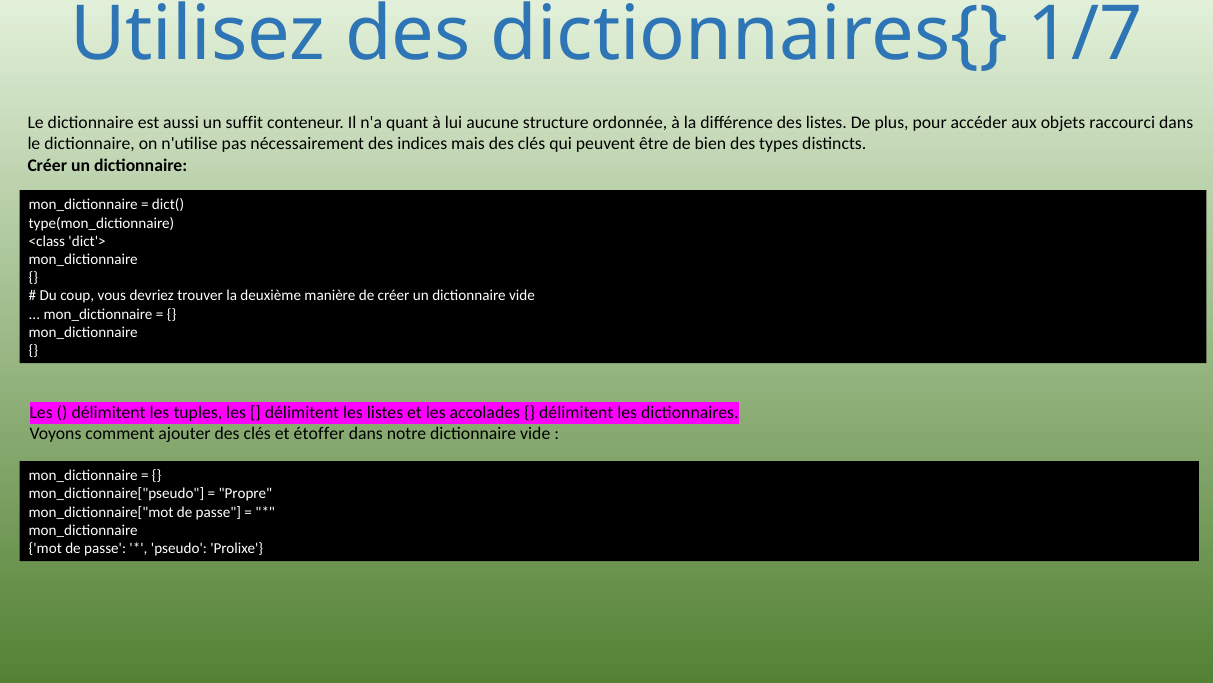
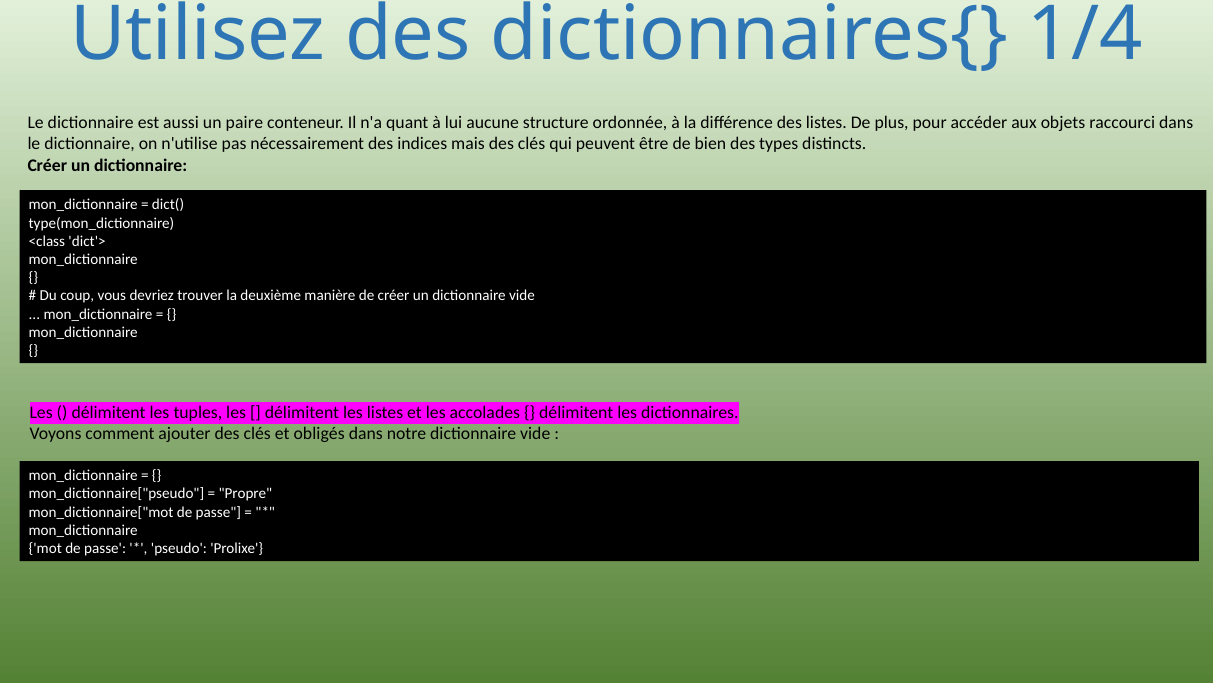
1/7: 1/7 -> 1/4
suffit: suffit -> paire
étoffer: étoffer -> obligés
